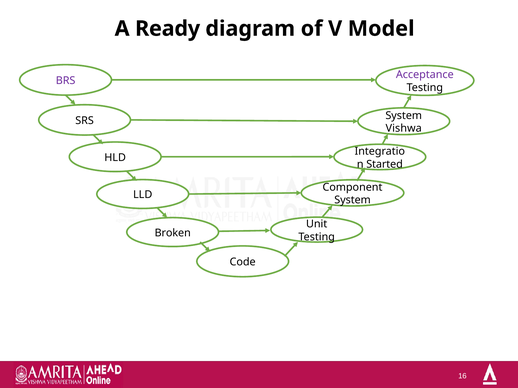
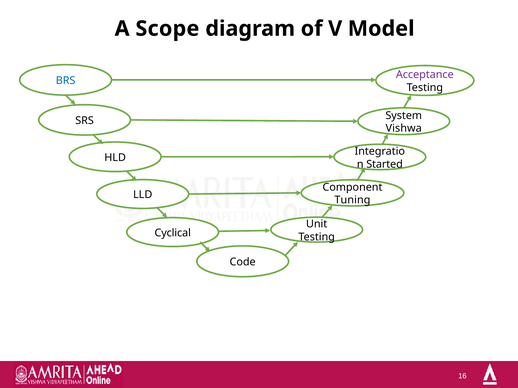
Ready: Ready -> Scope
BRS colour: purple -> blue
System at (353, 200): System -> Tuning
Broken: Broken -> Cyclical
